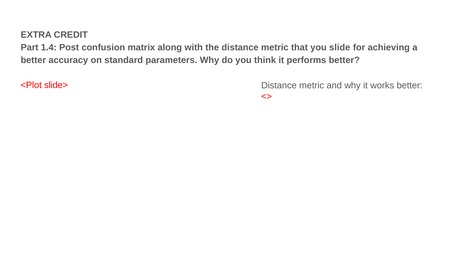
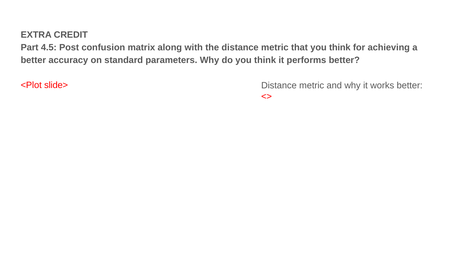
1.4: 1.4 -> 4.5
that you slide: slide -> think
